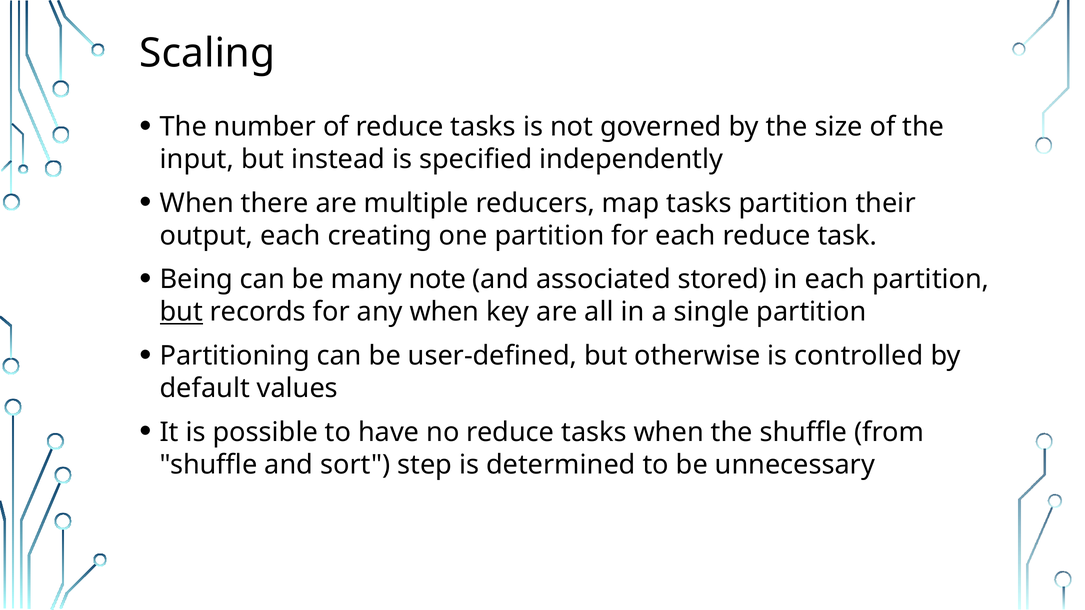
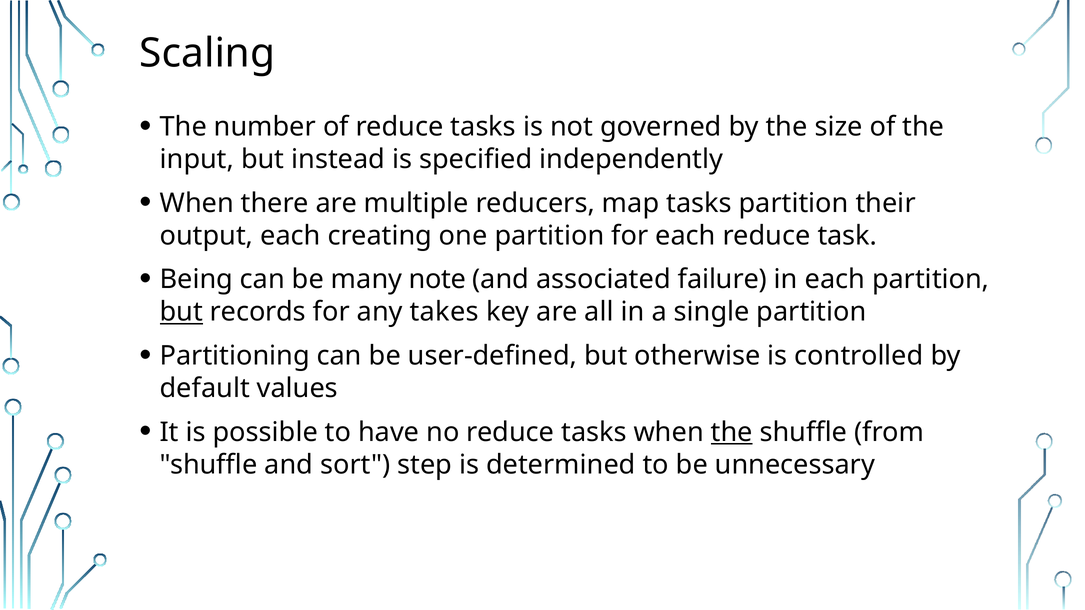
stored: stored -> failure
any when: when -> takes
the at (732, 432) underline: none -> present
